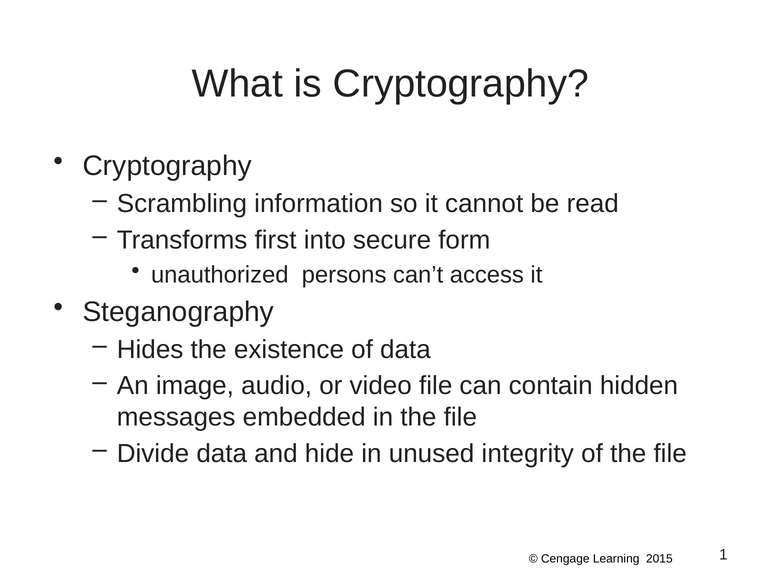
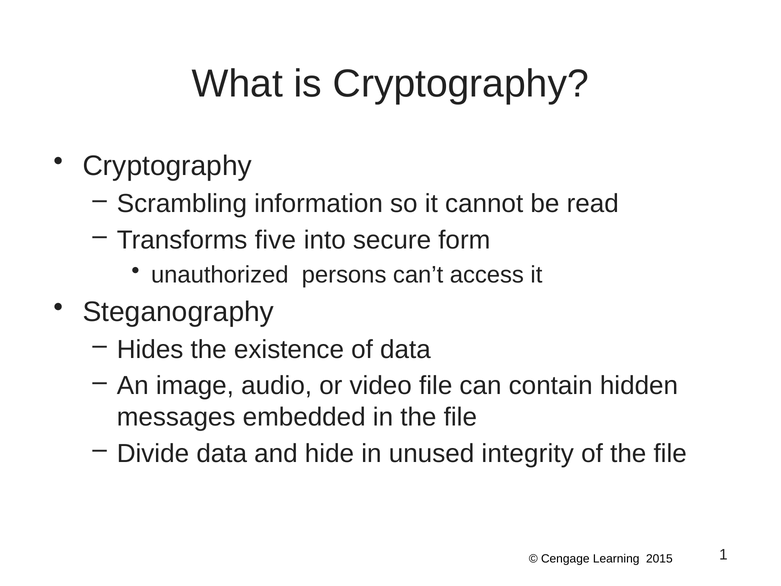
first: first -> five
